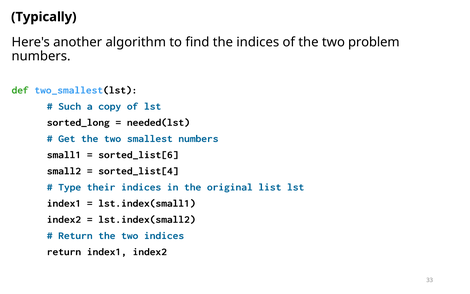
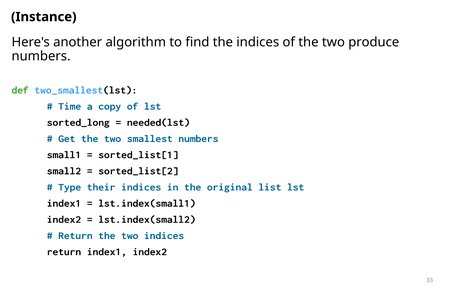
Typically: Typically -> Instance
problem: problem -> produce
Such: Such -> Time
sorted_list[6: sorted_list[6 -> sorted_list[1
sorted_list[4: sorted_list[4 -> sorted_list[2
